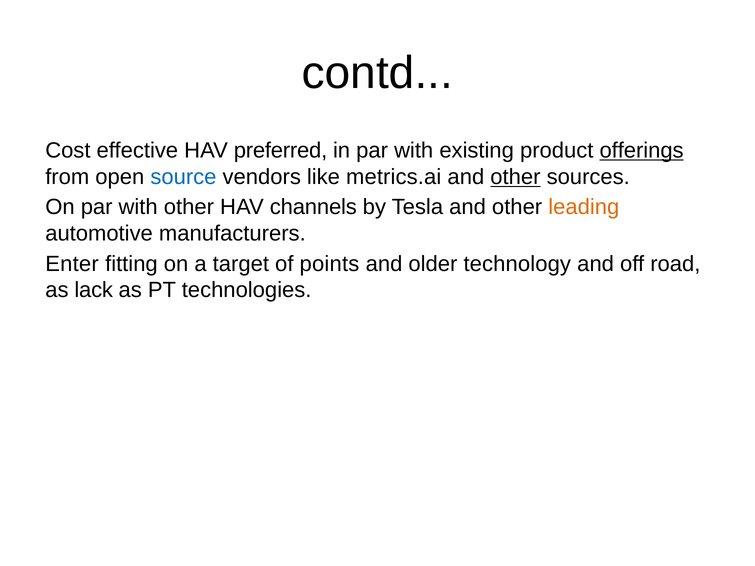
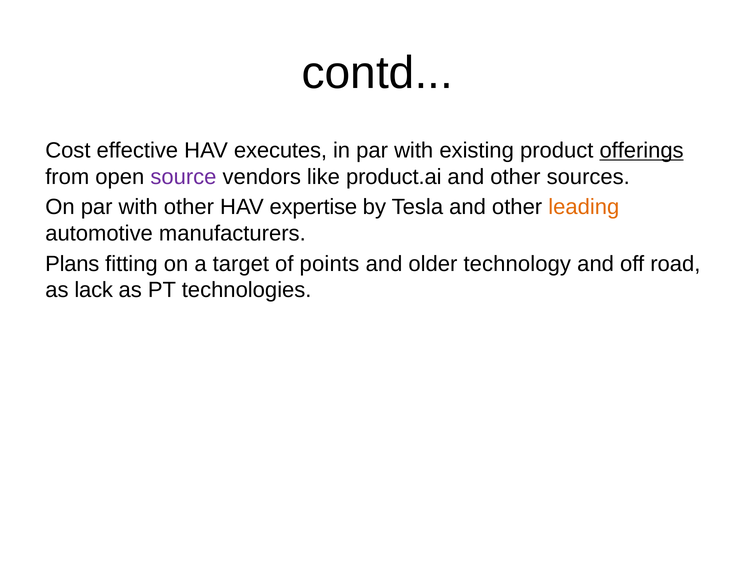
preferred: preferred -> executes
source colour: blue -> purple
metrics.ai: metrics.ai -> product.ai
other at (515, 177) underline: present -> none
channels: channels -> expertise
Enter: Enter -> Plans
